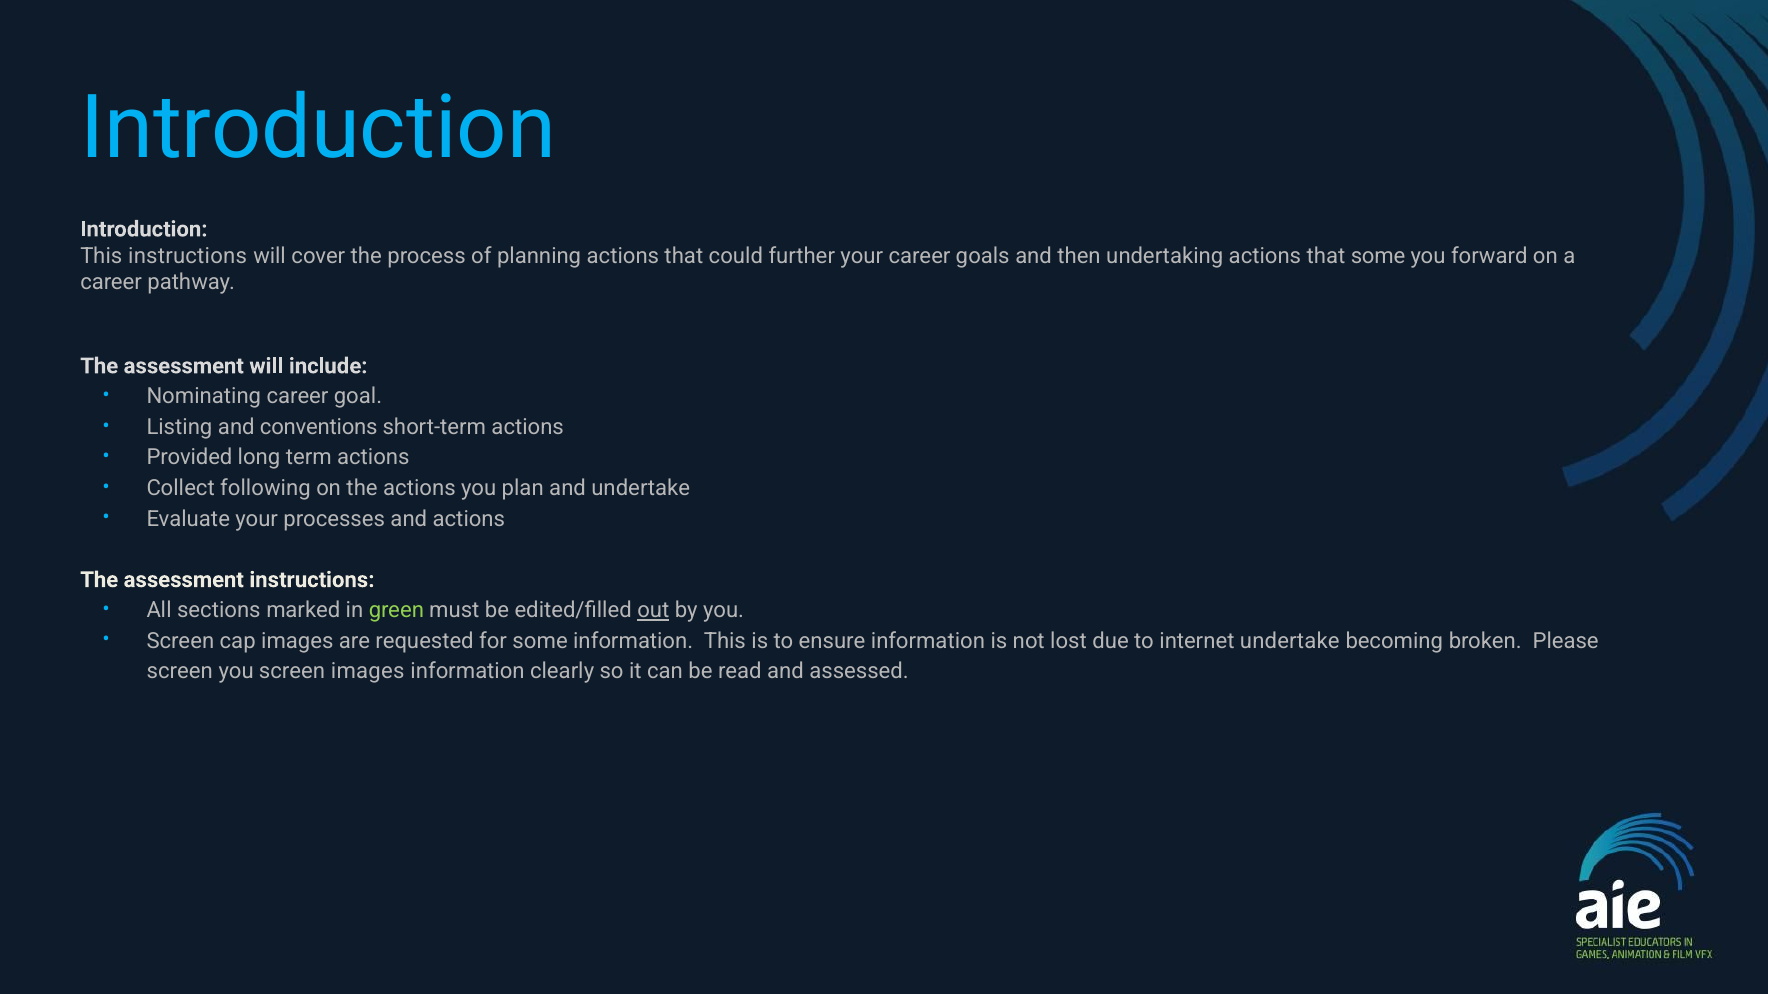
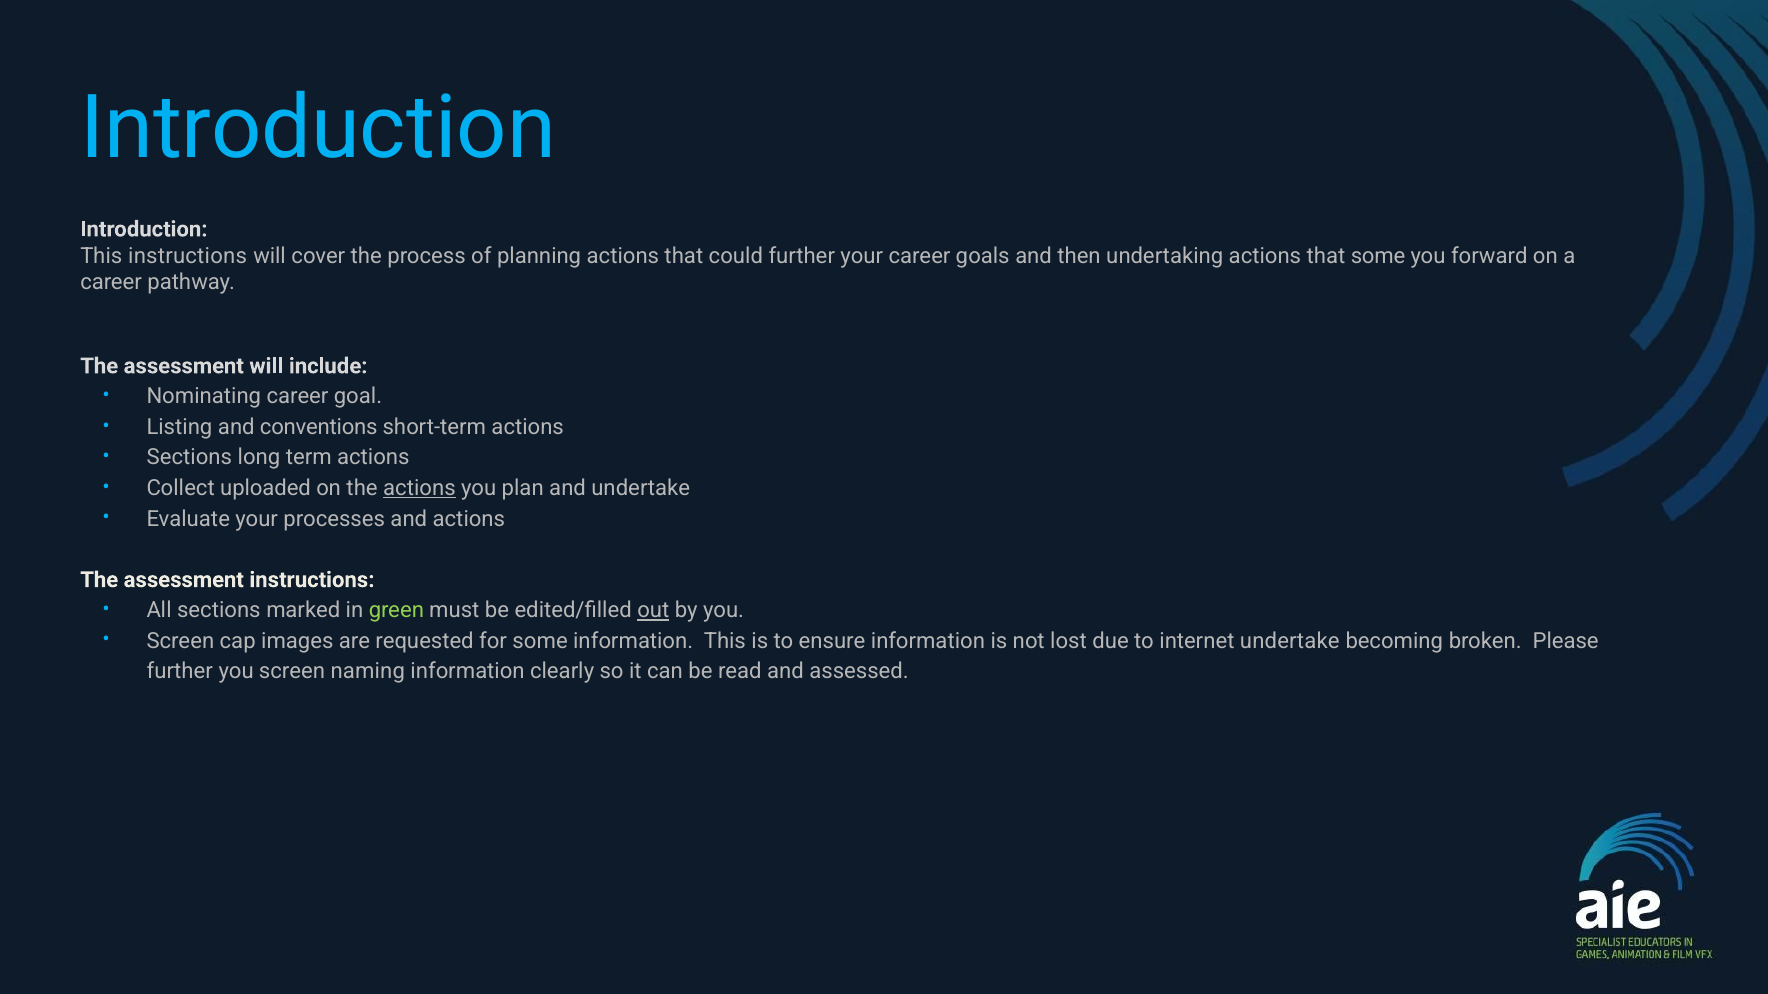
Provided at (189, 458): Provided -> Sections
following: following -> uploaded
actions at (419, 488) underline: none -> present
screen at (180, 672): screen -> further
screen images: images -> naming
